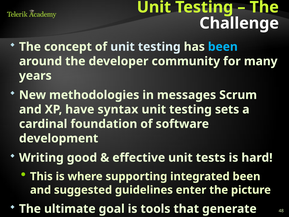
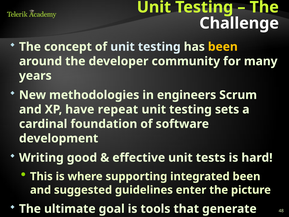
been at (223, 47) colour: light blue -> yellow
messages: messages -> engineers
syntax: syntax -> repeat
